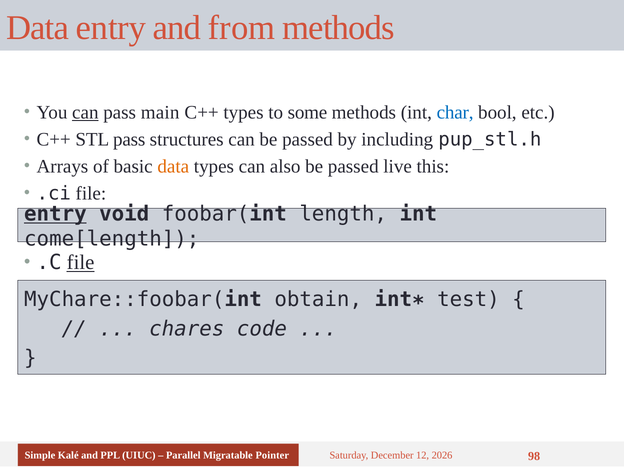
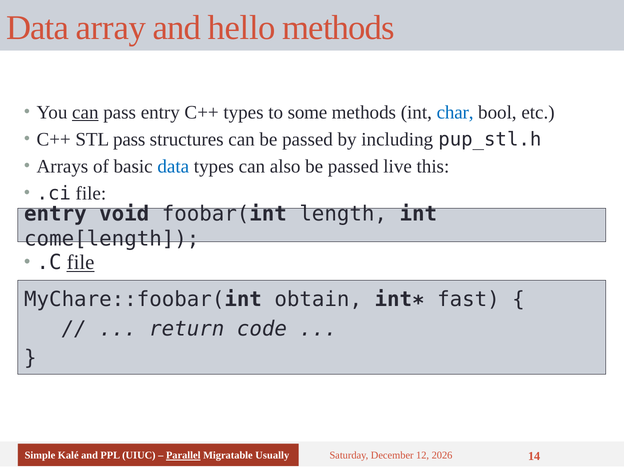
Data entry: entry -> array
from: from -> hello
pass main: main -> entry
data at (173, 166) colour: orange -> blue
entry at (55, 214) underline: present -> none
test: test -> fast
chares: chares -> return
Parallel underline: none -> present
Pointer: Pointer -> Usually
98: 98 -> 14
